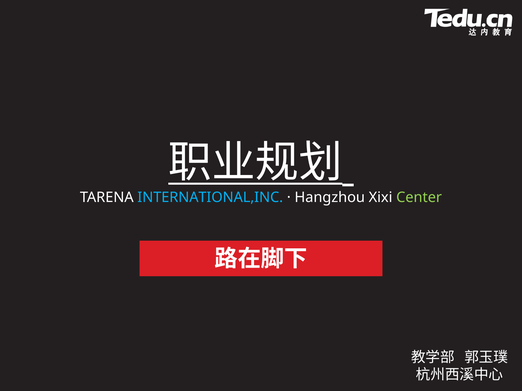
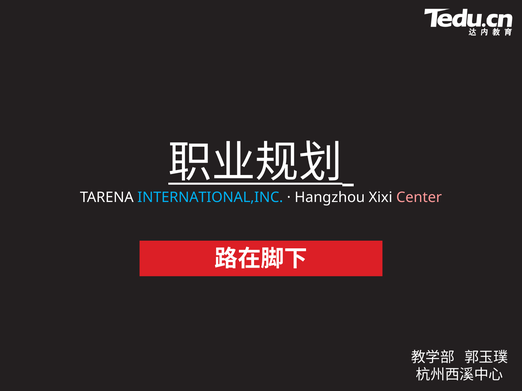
Center colour: light green -> pink
